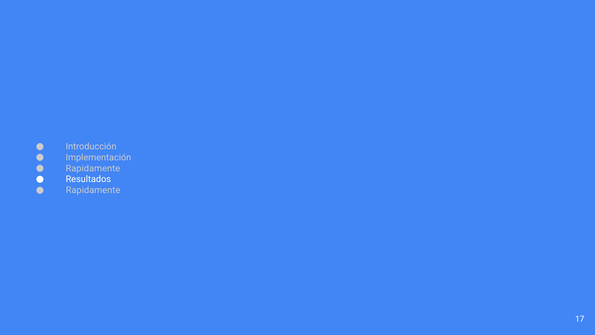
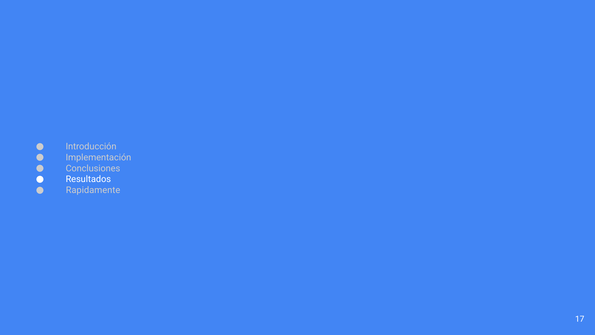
Rapidamente at (93, 168): Rapidamente -> Conclusiones
